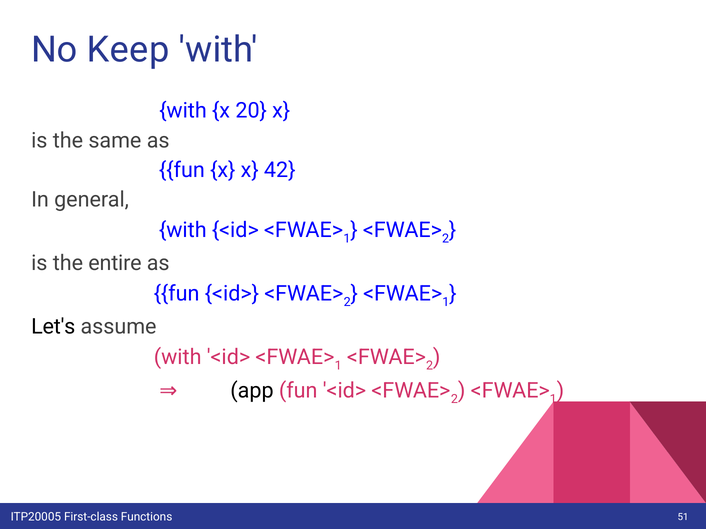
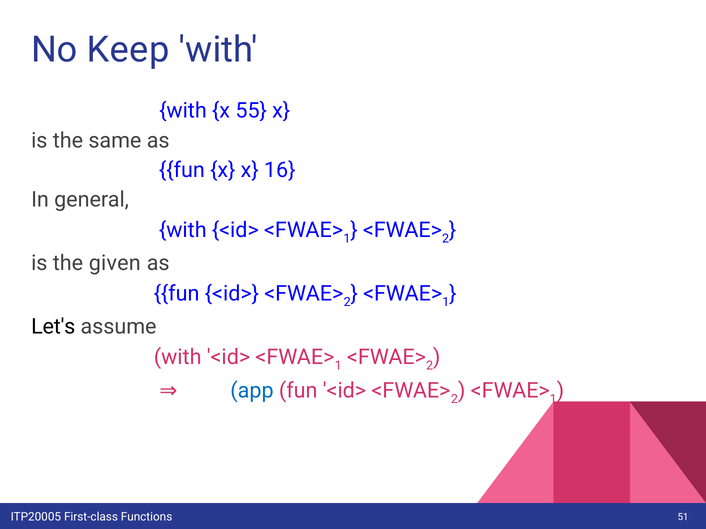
20: 20 -> 55
42: 42 -> 16
entire: entire -> given
app colour: black -> blue
